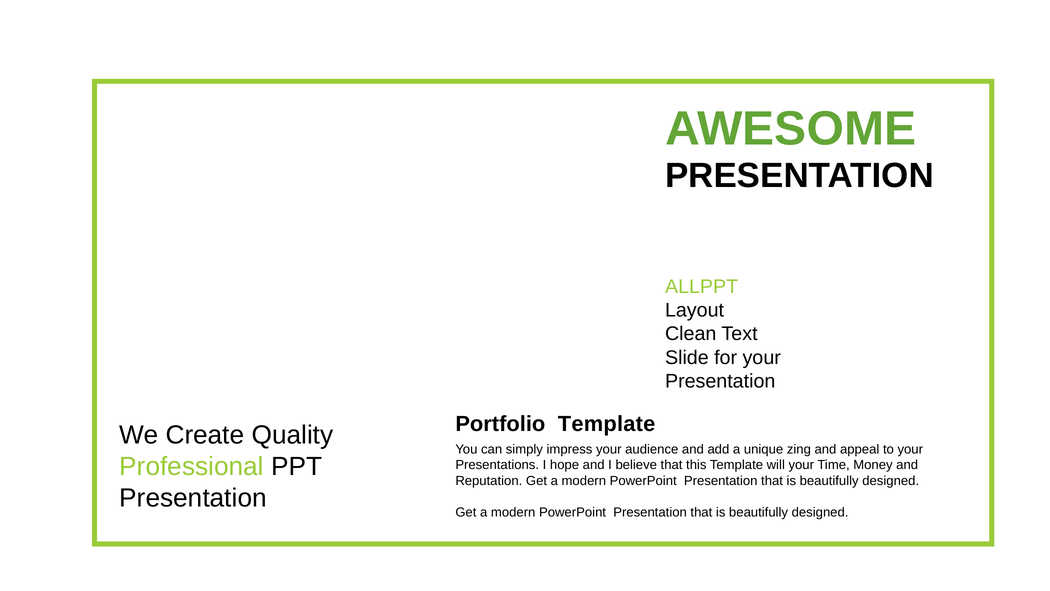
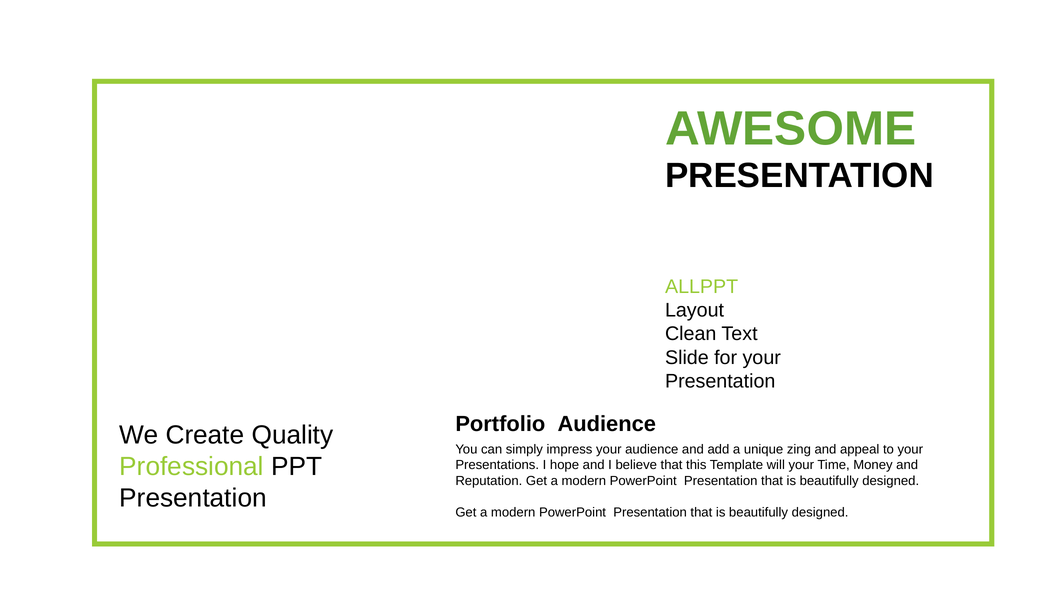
Portfolio Template: Template -> Audience
